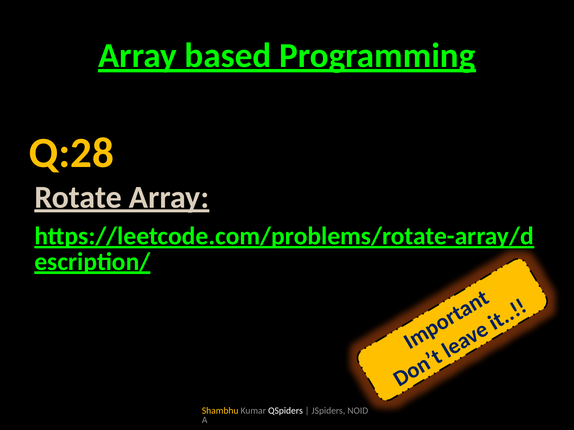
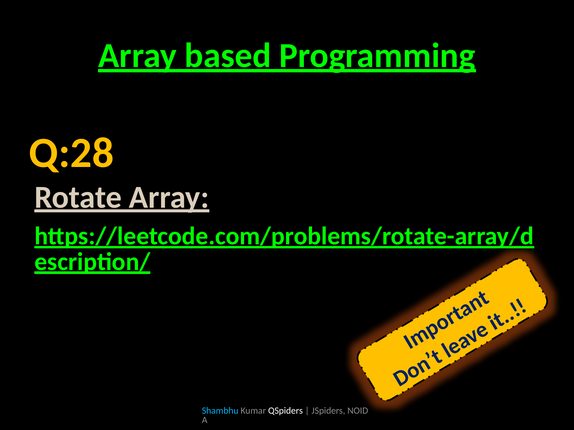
Shambhu colour: yellow -> light blue
